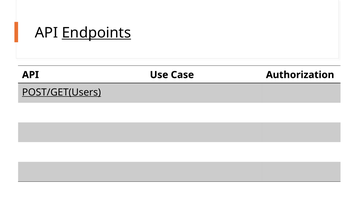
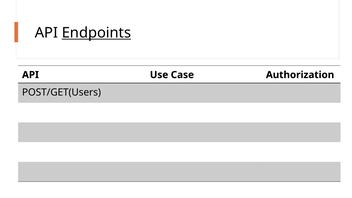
POST/GET(Users underline: present -> none
